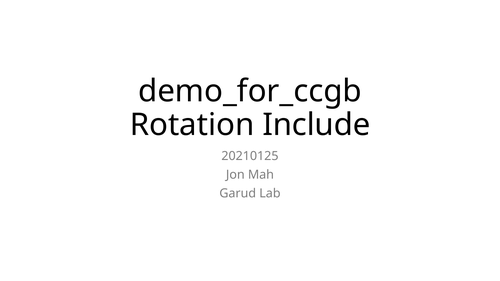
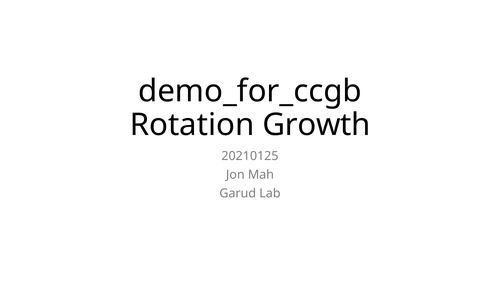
Include: Include -> Growth
